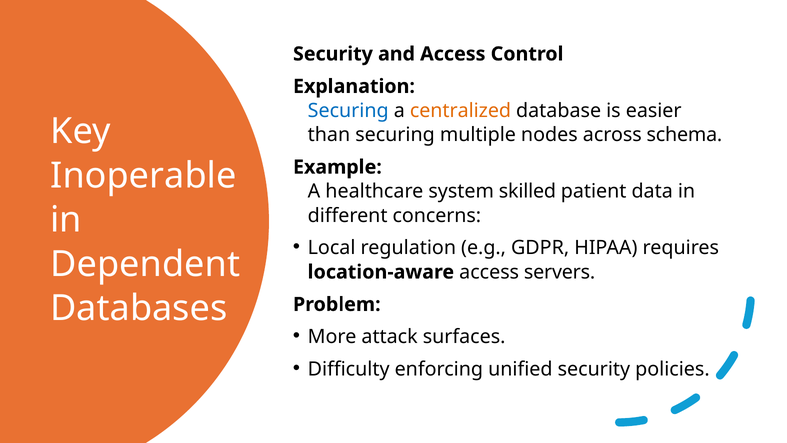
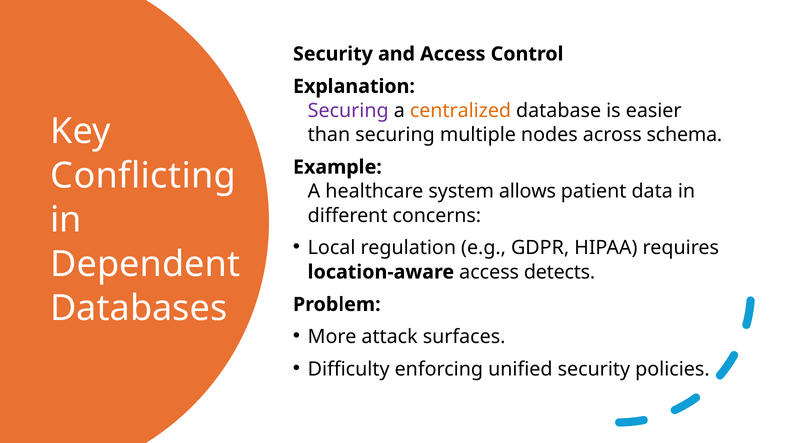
Securing at (348, 110) colour: blue -> purple
Inoperable: Inoperable -> Conflicting
skilled: skilled -> allows
servers: servers -> detects
